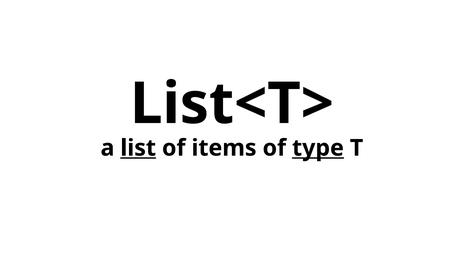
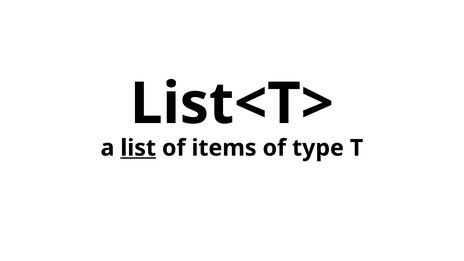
type underline: present -> none
